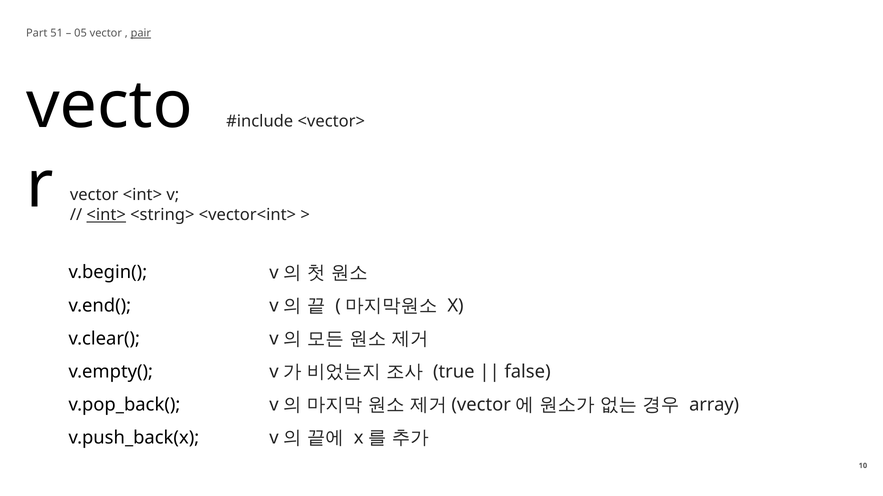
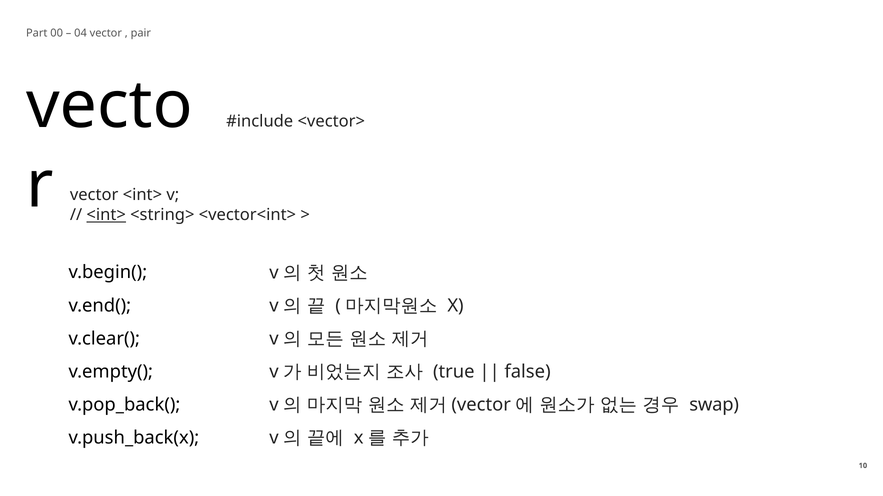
51: 51 -> 00
05: 05 -> 04
pair underline: present -> none
array: array -> swap
